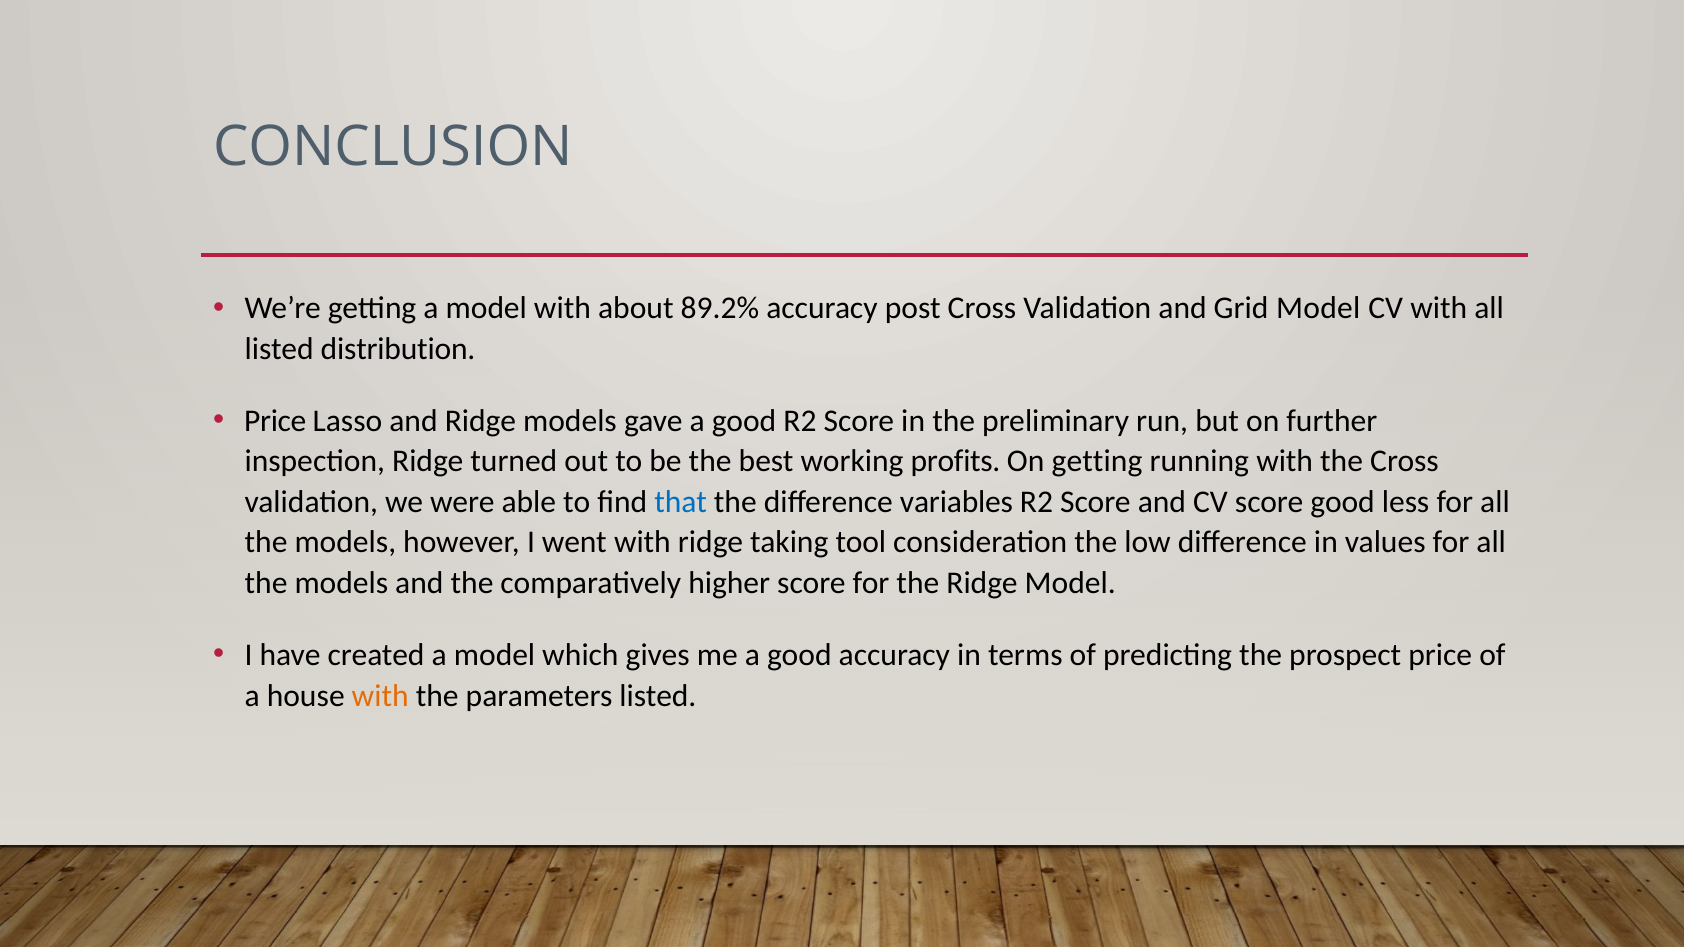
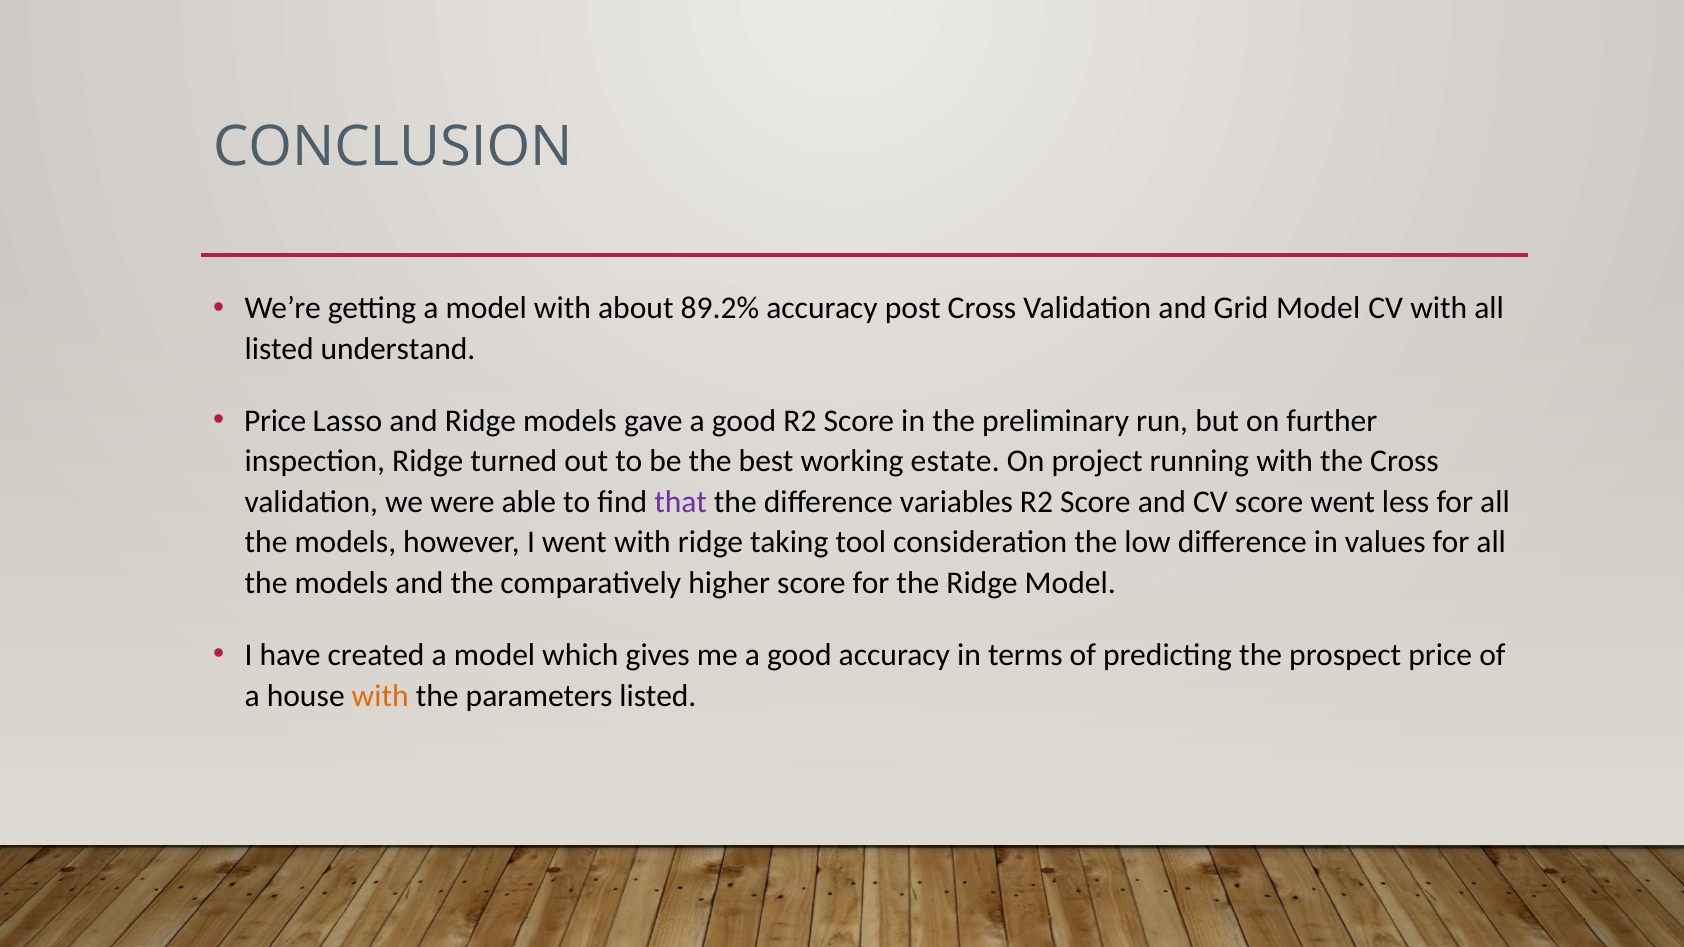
distribution: distribution -> understand
profits: profits -> estate
On getting: getting -> project
that colour: blue -> purple
score good: good -> went
